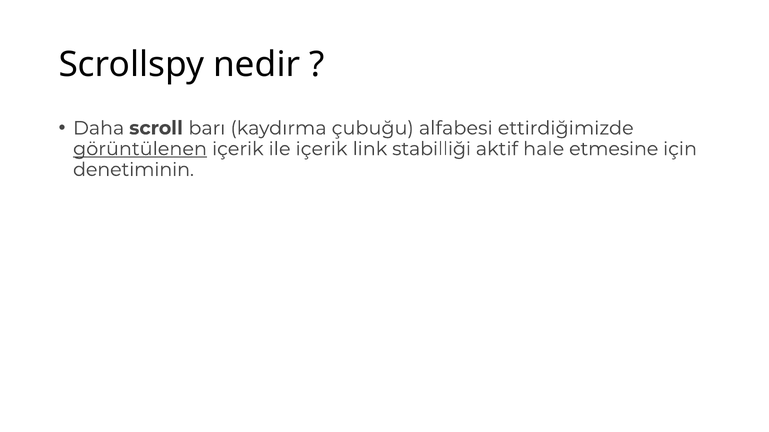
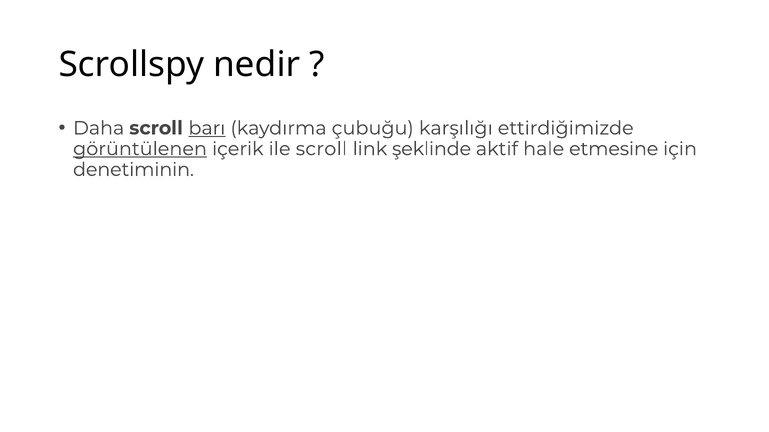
barı underline: none -> present
alfabesi: alfabesi -> karşılığı
ile içerik: içerik -> scroll
stabilliği: stabilliği -> şeklinde
